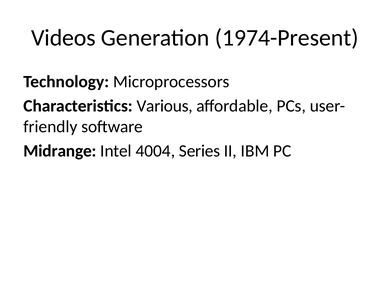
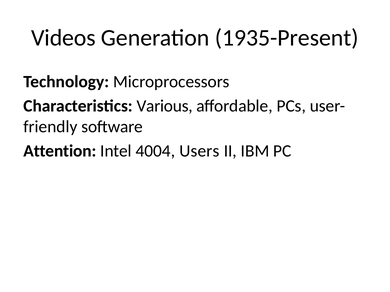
1974-Present: 1974-Present -> 1935-Present
Midrange: Midrange -> Attention
Series: Series -> Users
